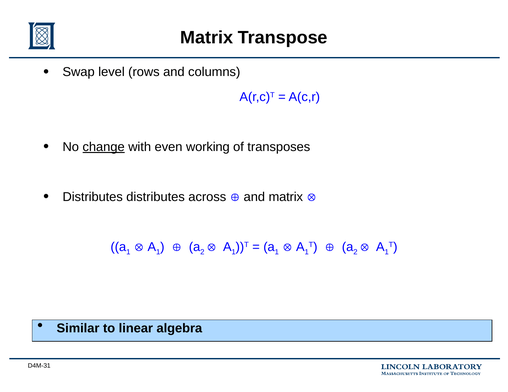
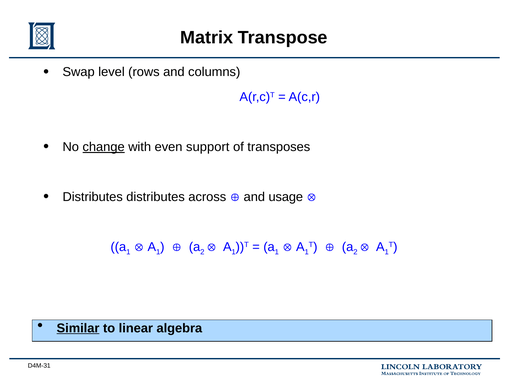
working: working -> support
and matrix: matrix -> usage
Similar underline: none -> present
